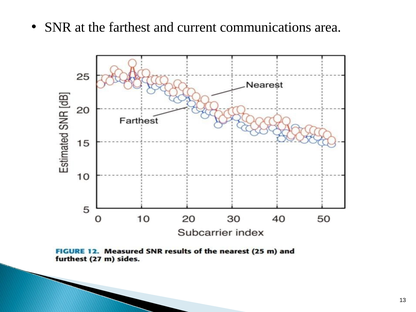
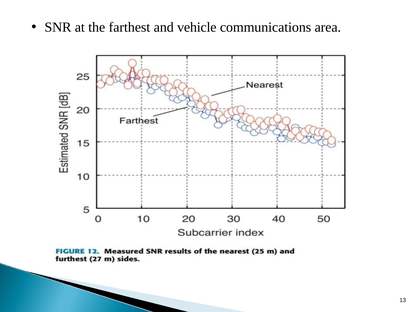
current: current -> vehicle
